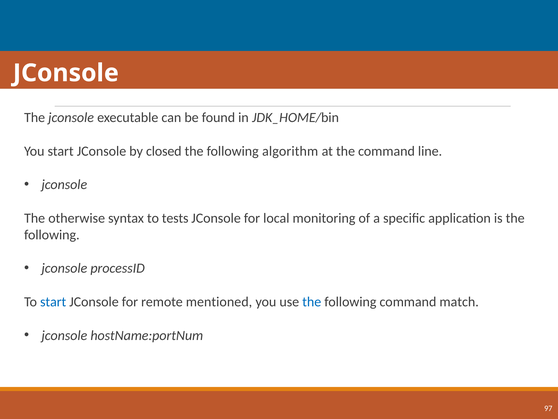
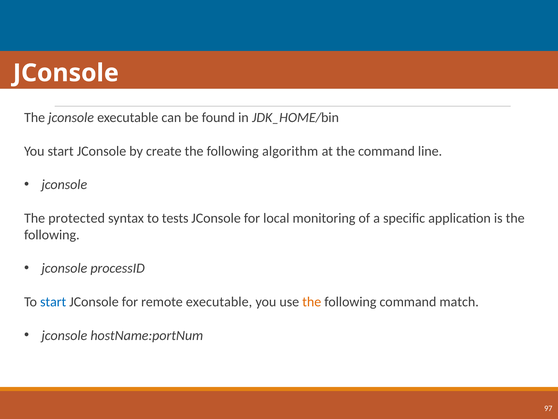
closed: closed -> create
otherwise: otherwise -> protected
remote mentioned: mentioned -> executable
the at (312, 302) colour: blue -> orange
